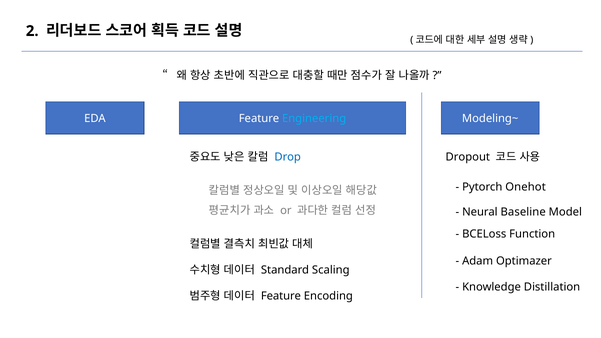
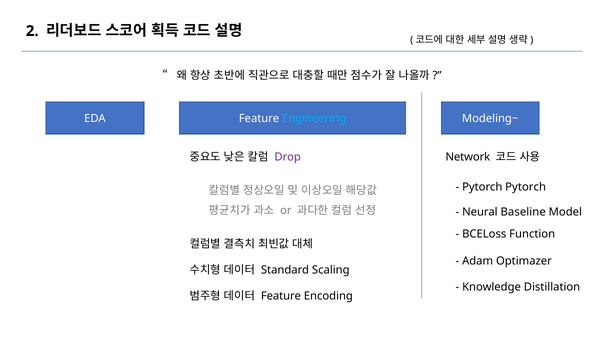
Drop colour: blue -> purple
Dropout: Dropout -> Network
Pytorch Onehot: Onehot -> Pytorch
